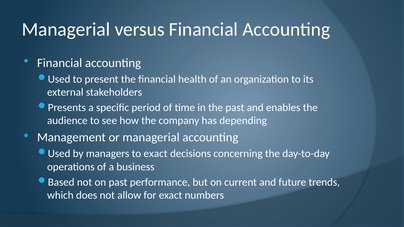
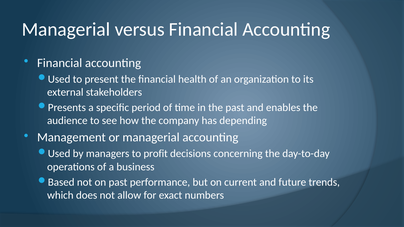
to exact: exact -> profit
